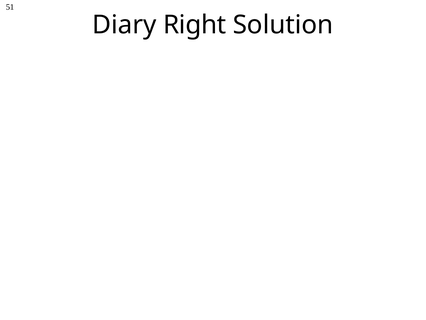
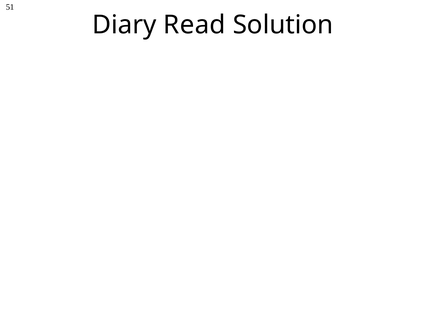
Right: Right -> Read
